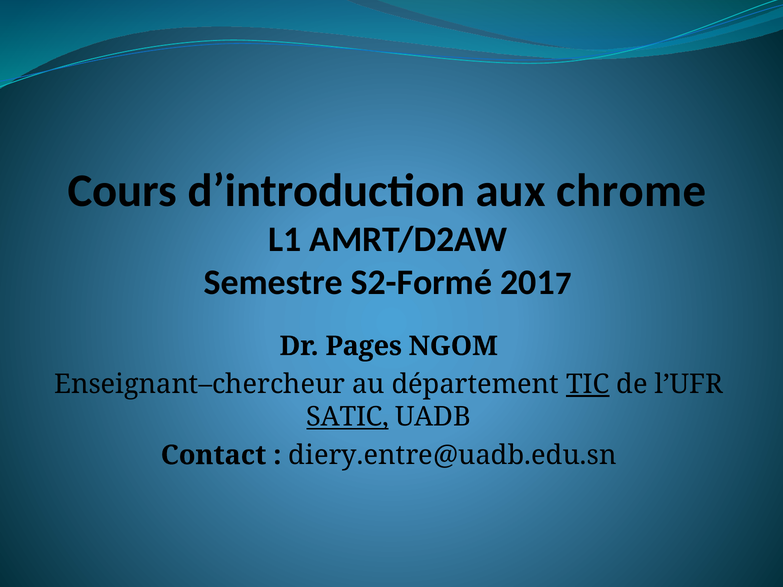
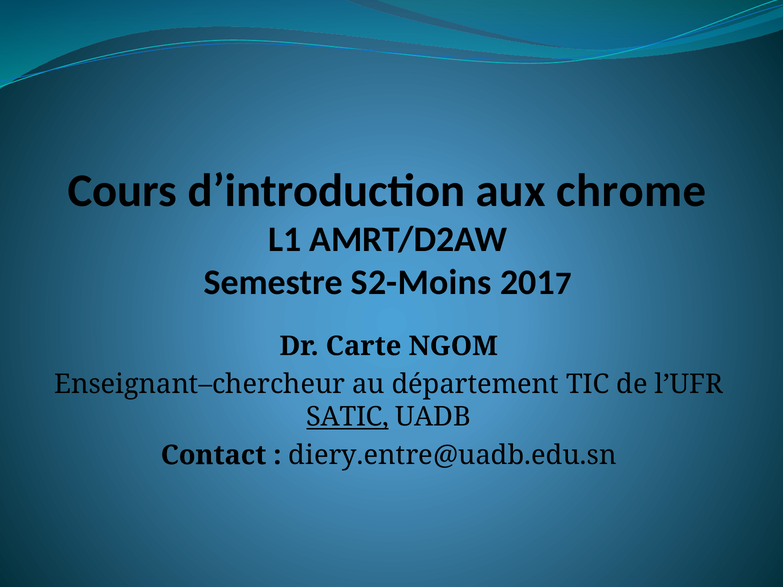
S2-Formé: S2-Formé -> S2-Moins
Pages: Pages -> Carte
TIC underline: present -> none
